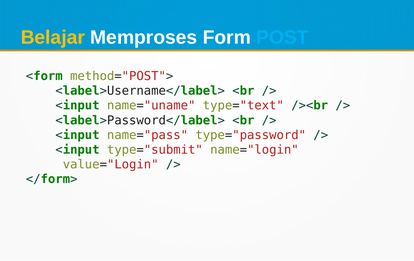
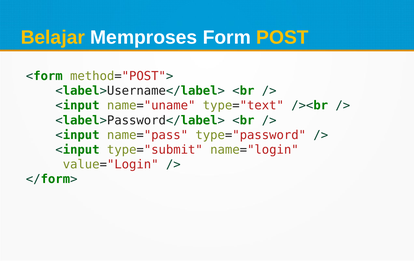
POST colour: light blue -> yellow
